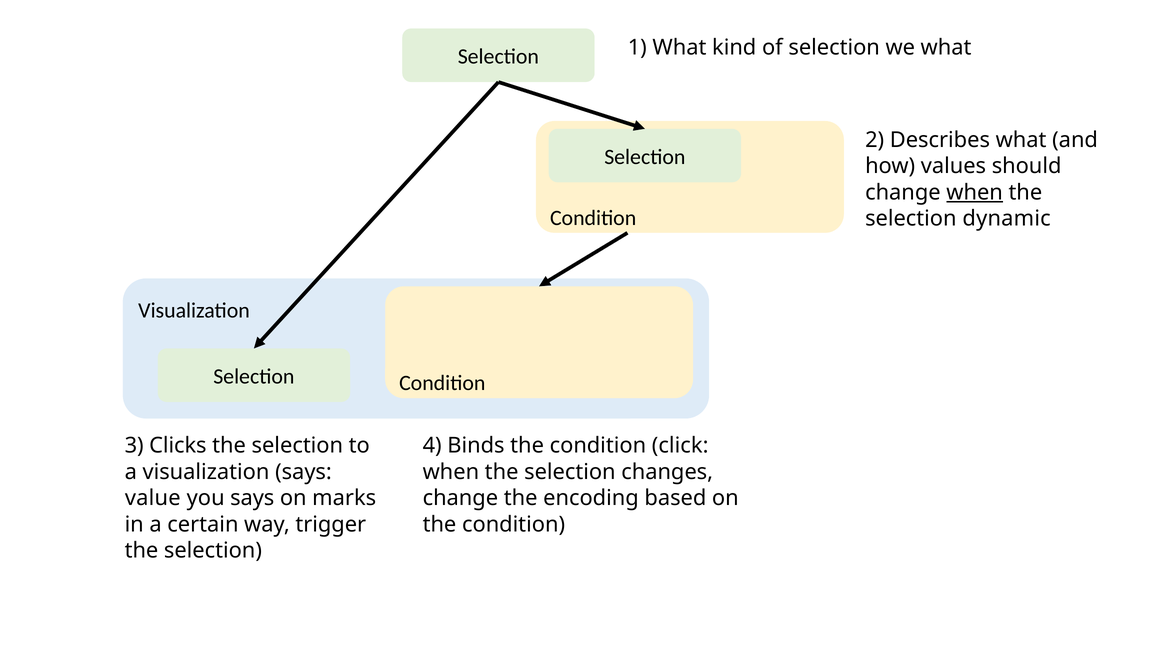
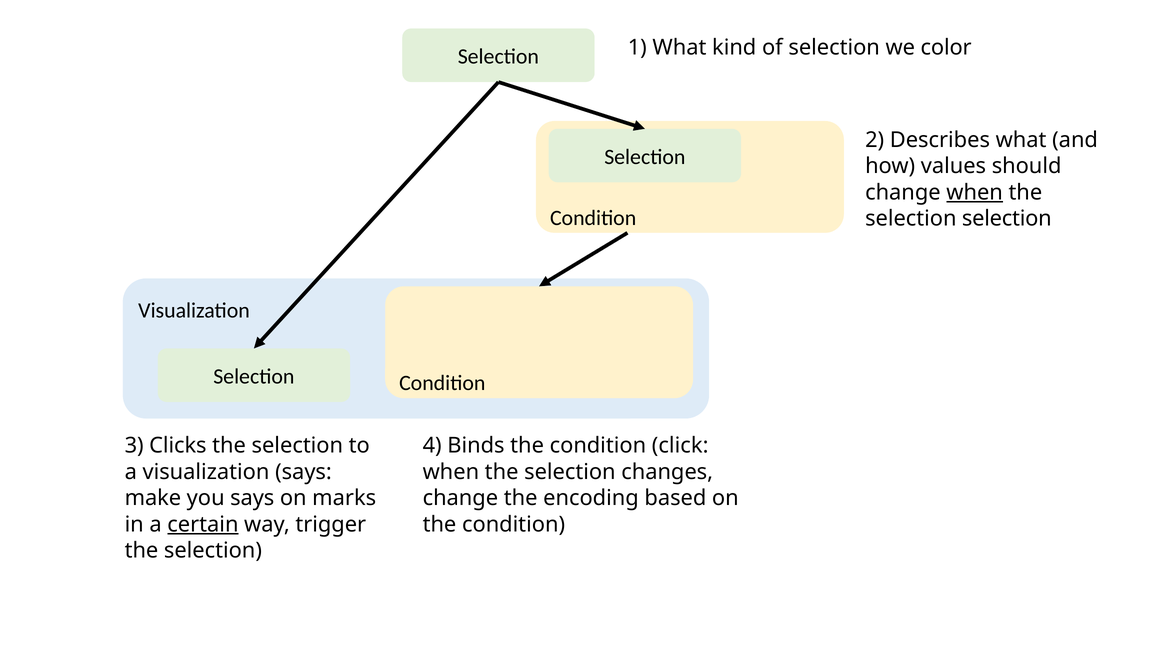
we what: what -> color
dynamic at (1007, 219): dynamic -> selection
value: value -> make
certain underline: none -> present
